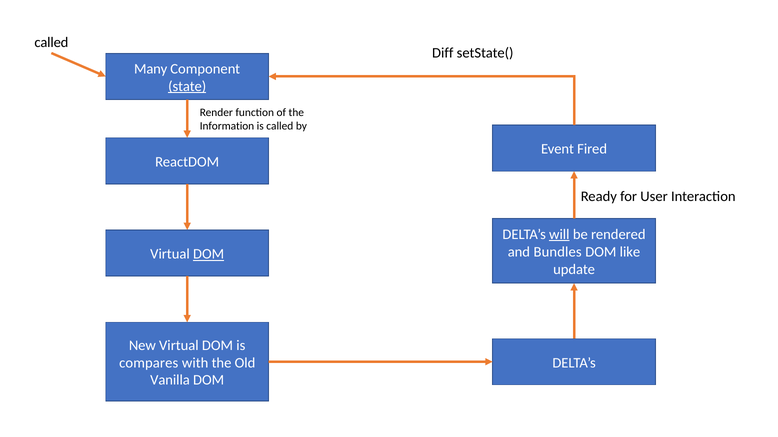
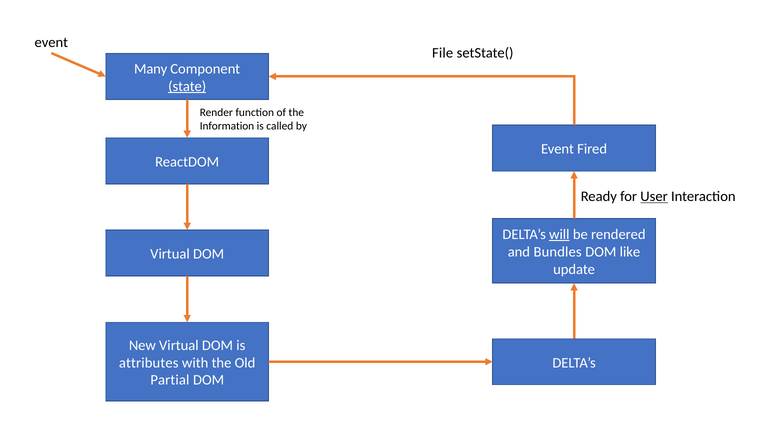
called at (51, 43): called -> event
Diff: Diff -> File
User underline: none -> present
DOM at (209, 254) underline: present -> none
compares: compares -> attributes
Vanilla: Vanilla -> Partial
